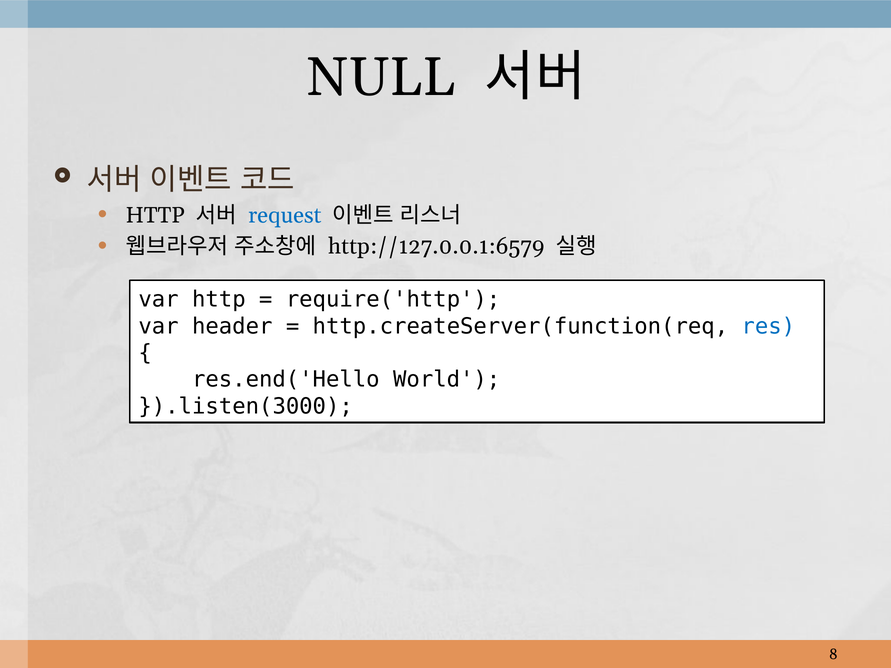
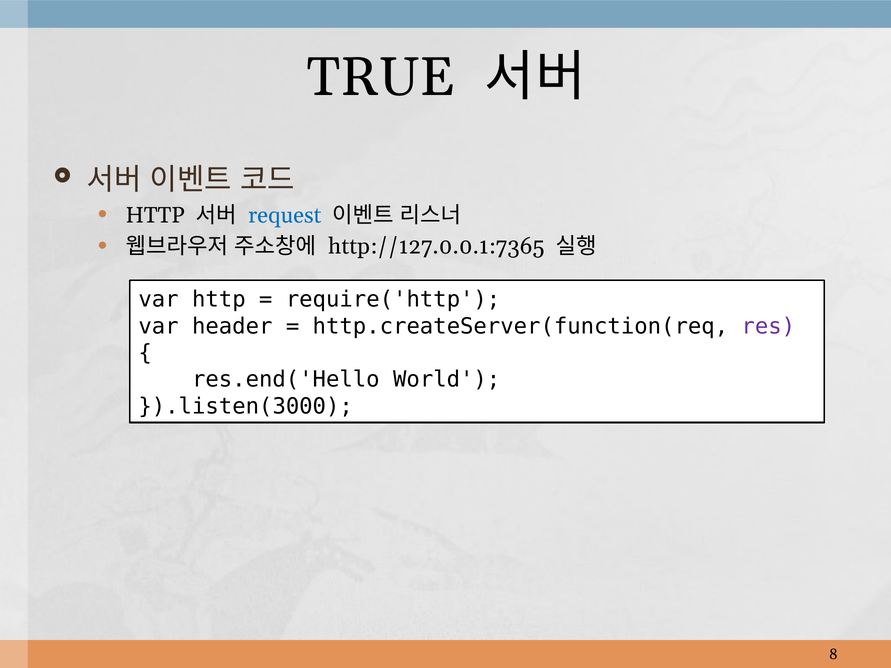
NULL: NULL -> TRUE
http://127.0.0.1:6579: http://127.0.0.1:6579 -> http://127.0.0.1:7365
res colour: blue -> purple
